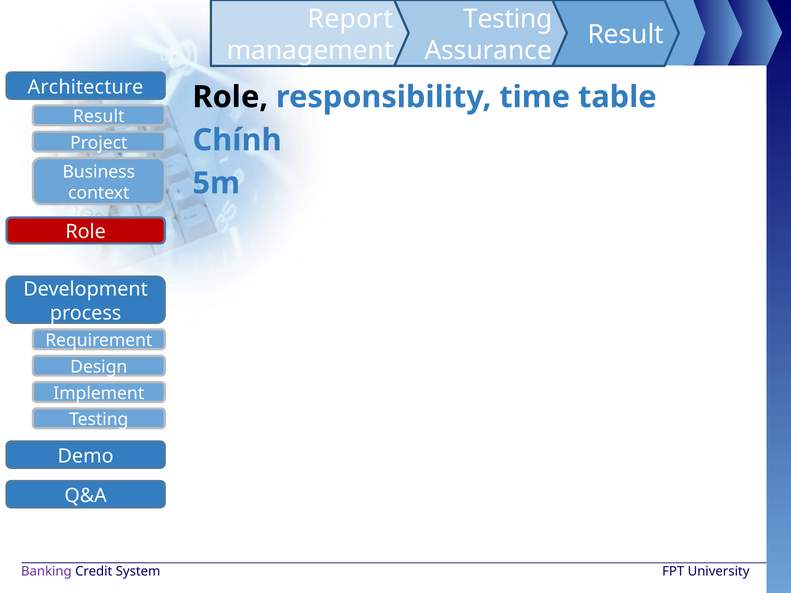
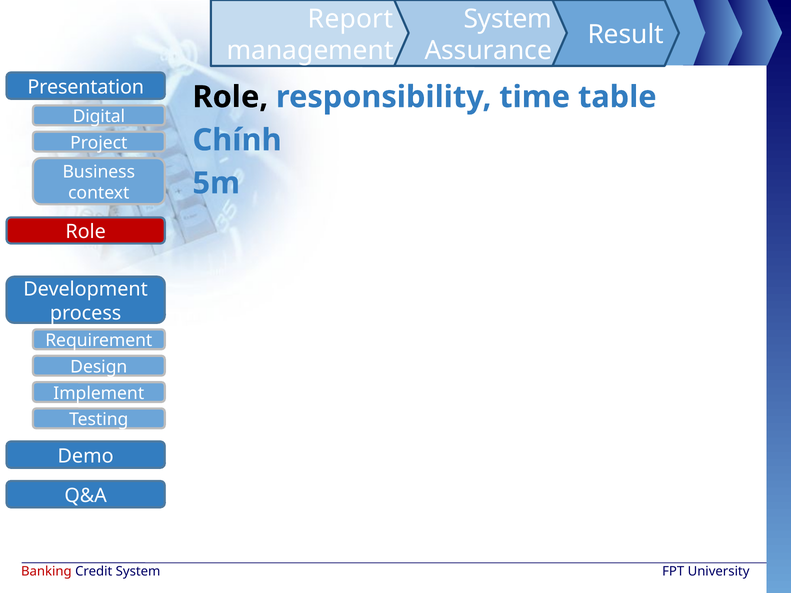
Testing at (508, 19): Testing -> System
Architecture: Architecture -> Presentation
Result at (99, 117): Result -> Digital
Banking colour: purple -> red
